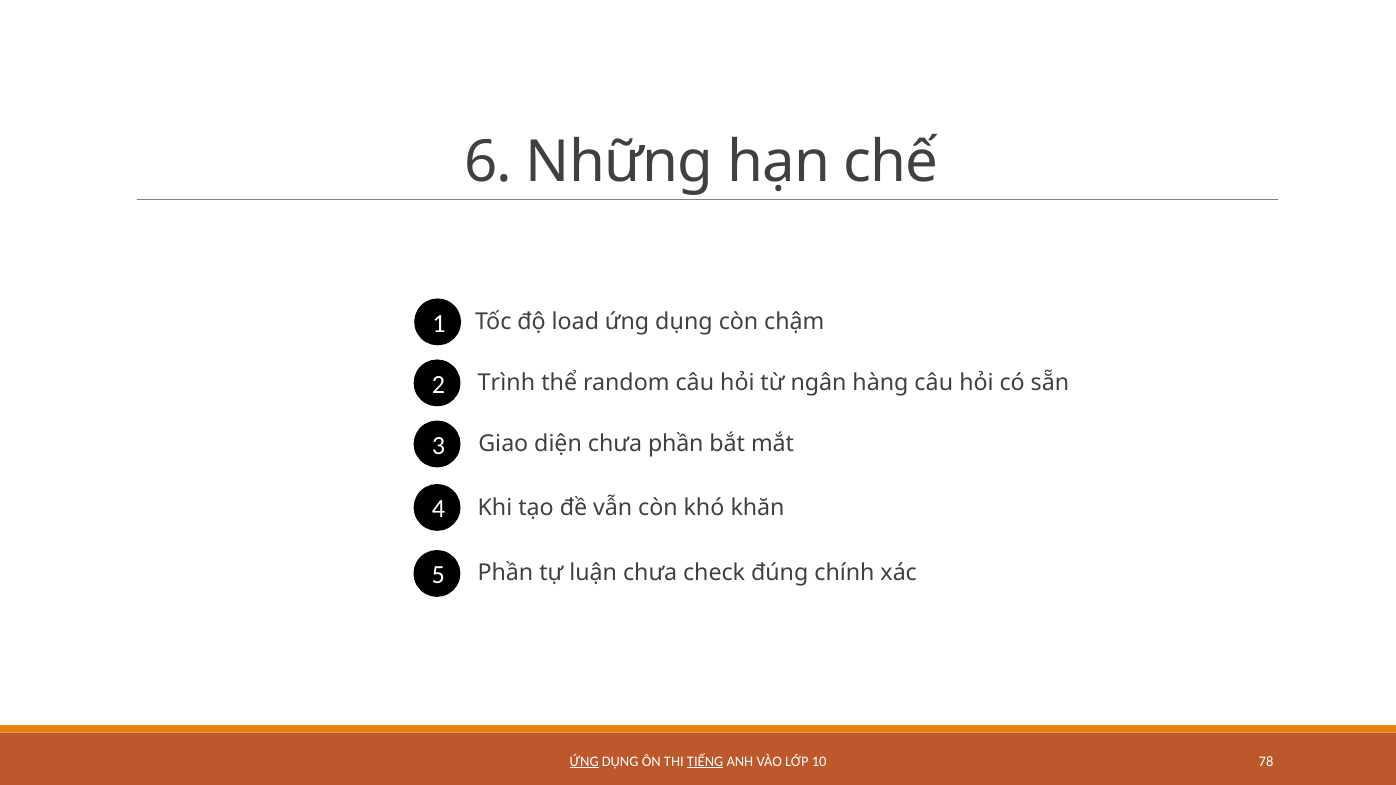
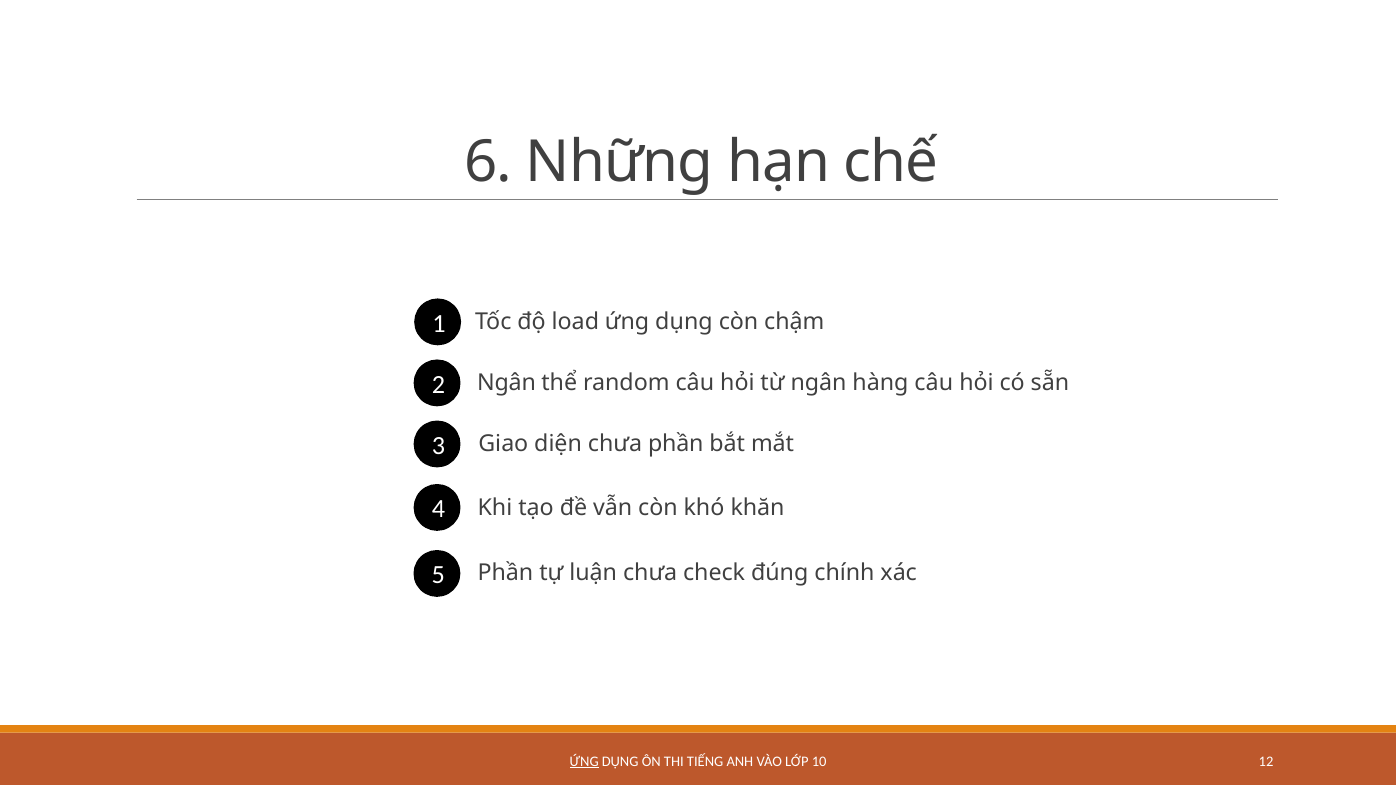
Trình at (506, 383): Trình -> Ngân
TIẾNG underline: present -> none
78: 78 -> 12
